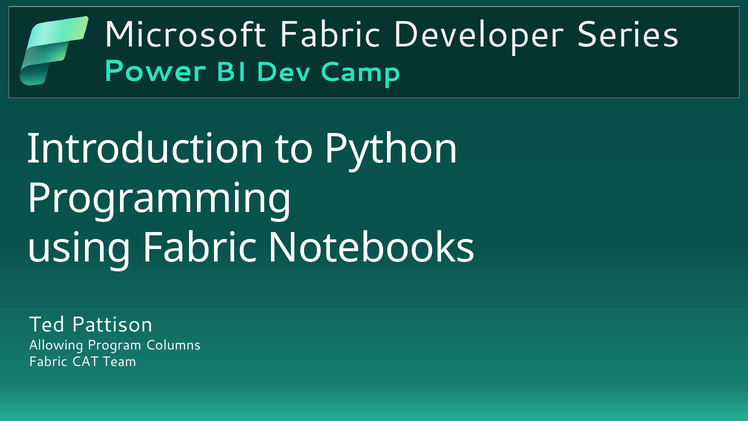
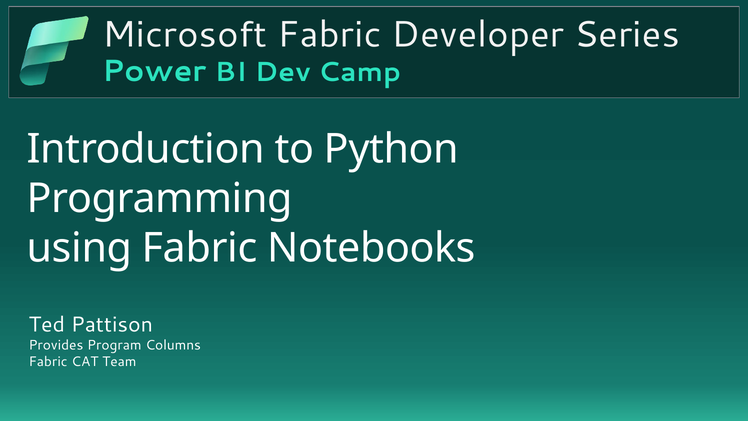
Allowing: Allowing -> Provides
